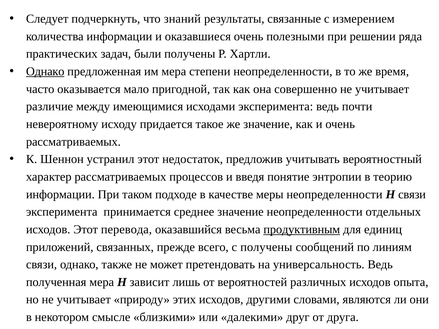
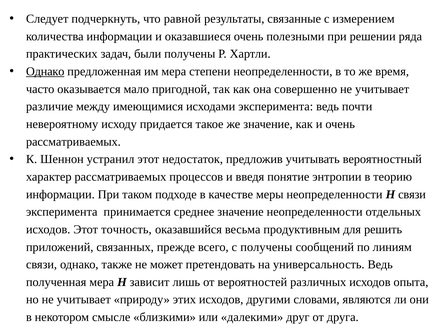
знаний: знаний -> равной
перевода: перевода -> точность
продуктивным underline: present -> none
единиц: единиц -> решить
